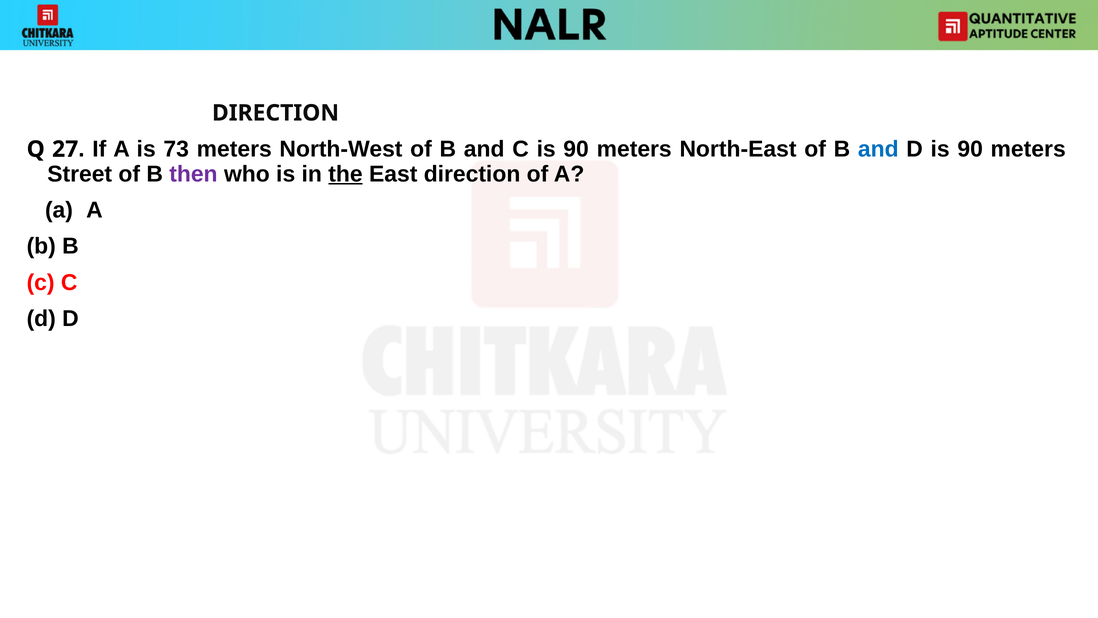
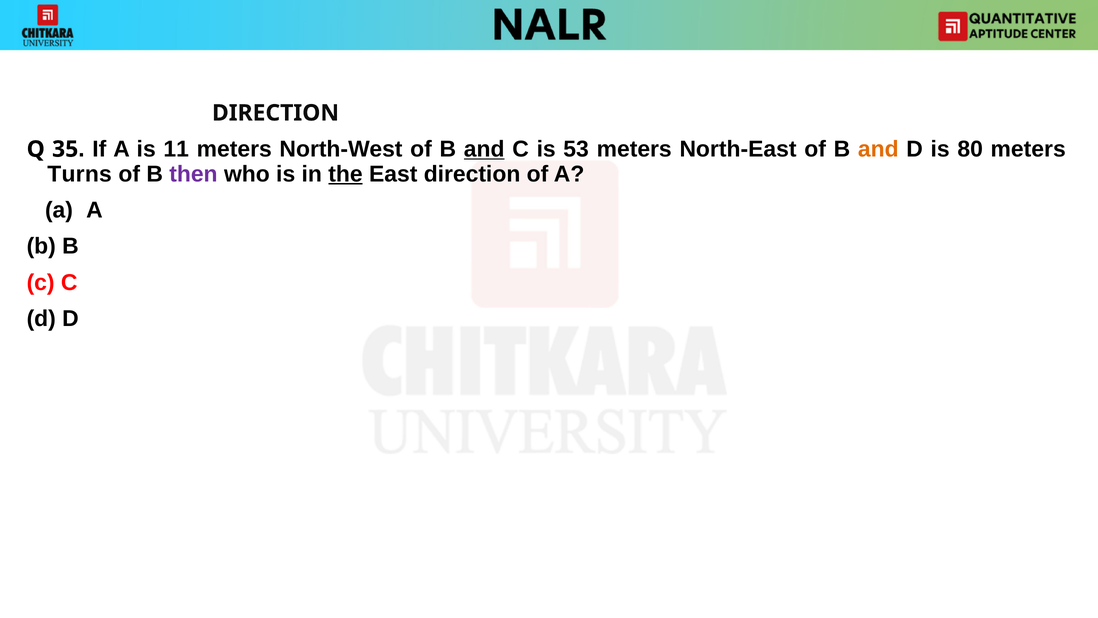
27: 27 -> 35
73: 73 -> 11
and at (484, 149) underline: none -> present
C is 90: 90 -> 53
and at (878, 149) colour: blue -> orange
D is 90: 90 -> 80
Street: Street -> Turns
